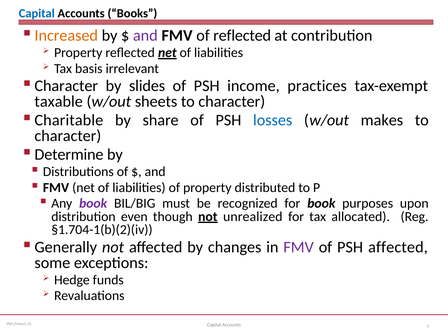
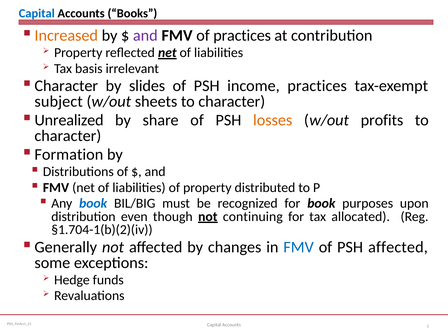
of reflected: reflected -> practices
taxable: taxable -> subject
Charitable: Charitable -> Unrealized
losses colour: blue -> orange
makes: makes -> profits
Determine: Determine -> Formation
book at (93, 203) colour: purple -> blue
unrealized: unrealized -> continuing
FMV at (299, 247) colour: purple -> blue
